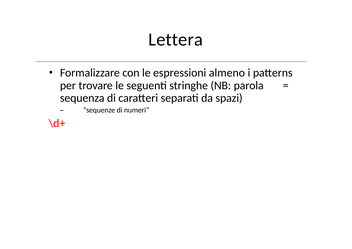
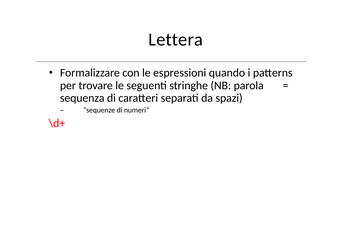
almeno: almeno -> quando
